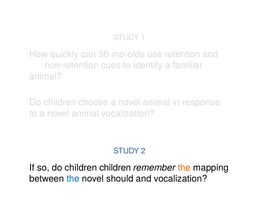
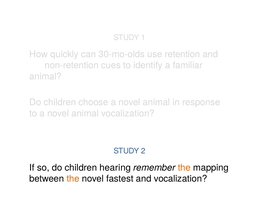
children children: children -> hearing
the at (73, 179) colour: blue -> orange
should: should -> fastest
